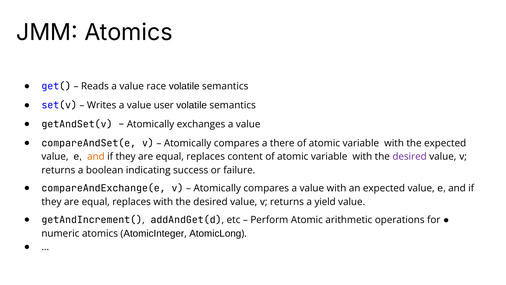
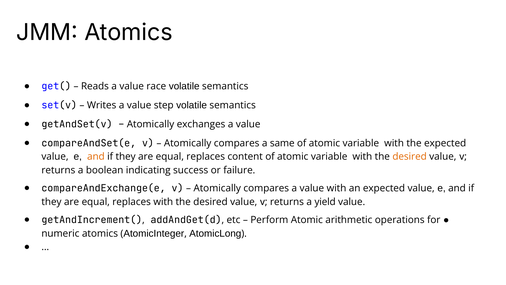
user: user -> step
there: there -> same
desired at (410, 157) colour: purple -> orange
